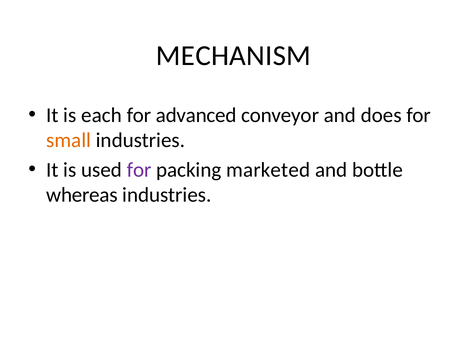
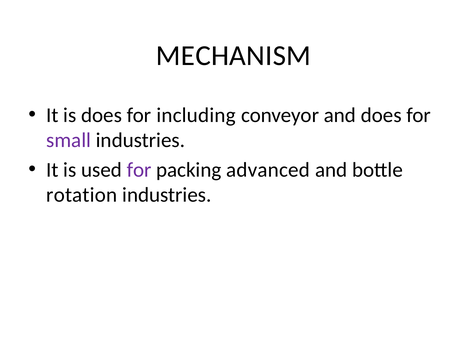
is each: each -> does
advanced: advanced -> including
small colour: orange -> purple
marketed: marketed -> advanced
whereas: whereas -> rotation
